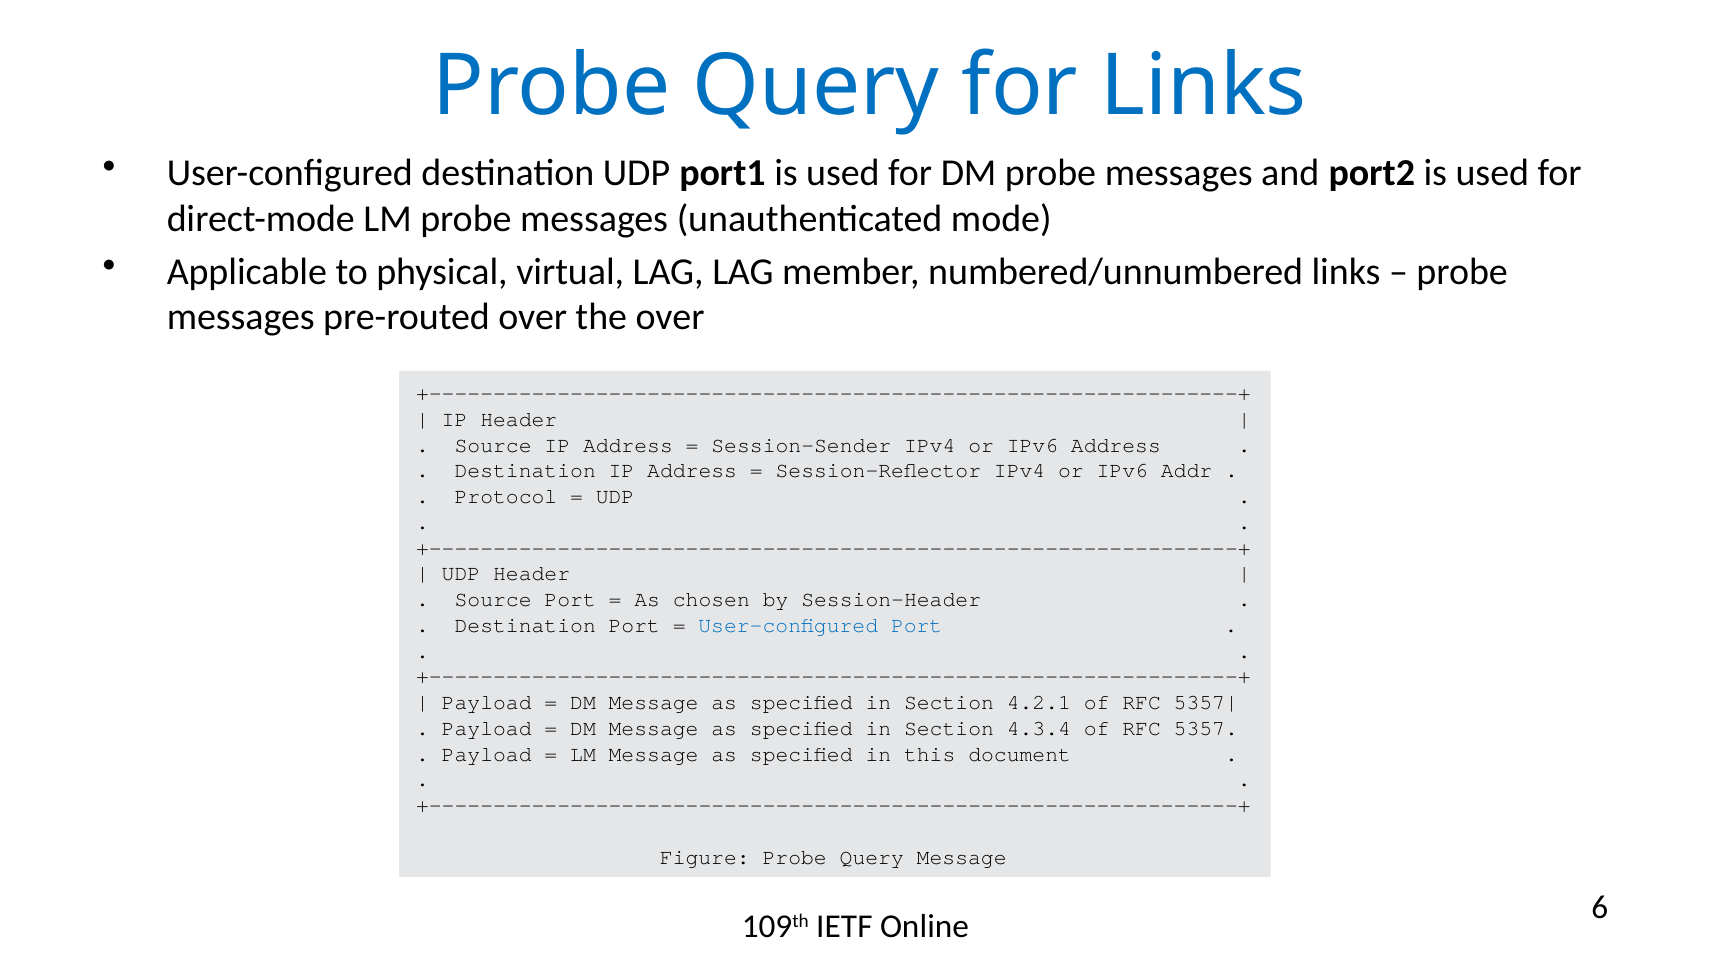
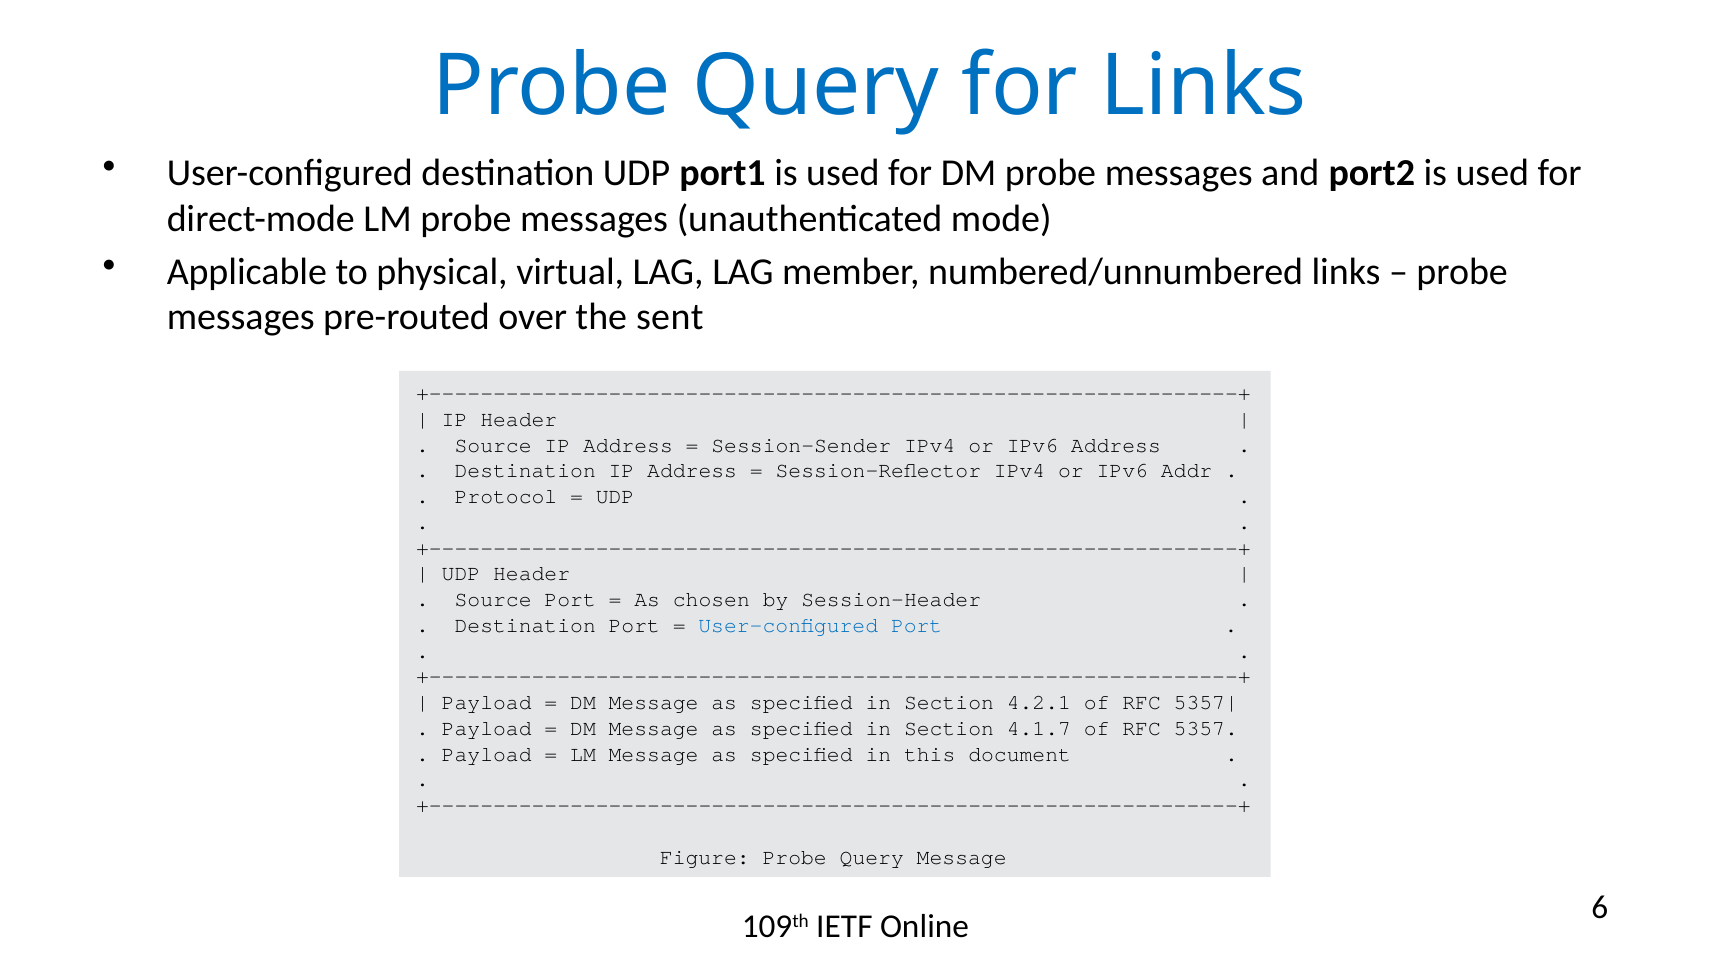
the over: over -> sent
4.3.4: 4.3.4 -> 4.1.7
